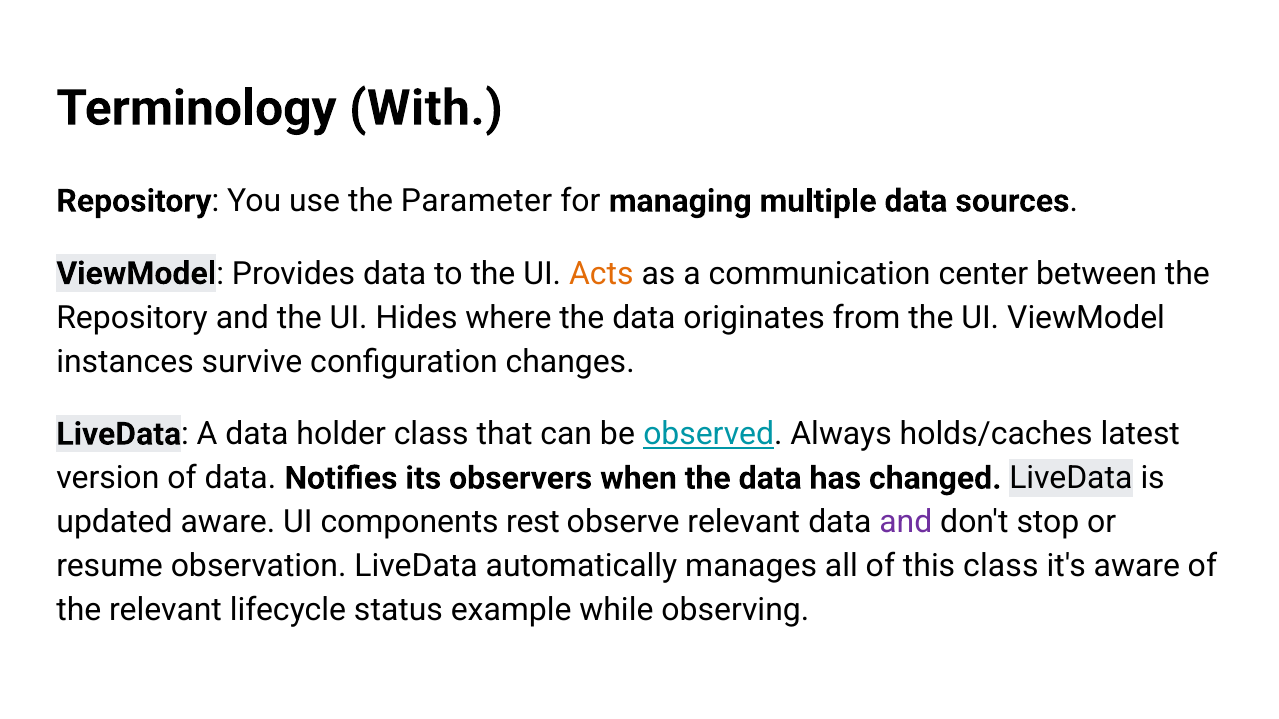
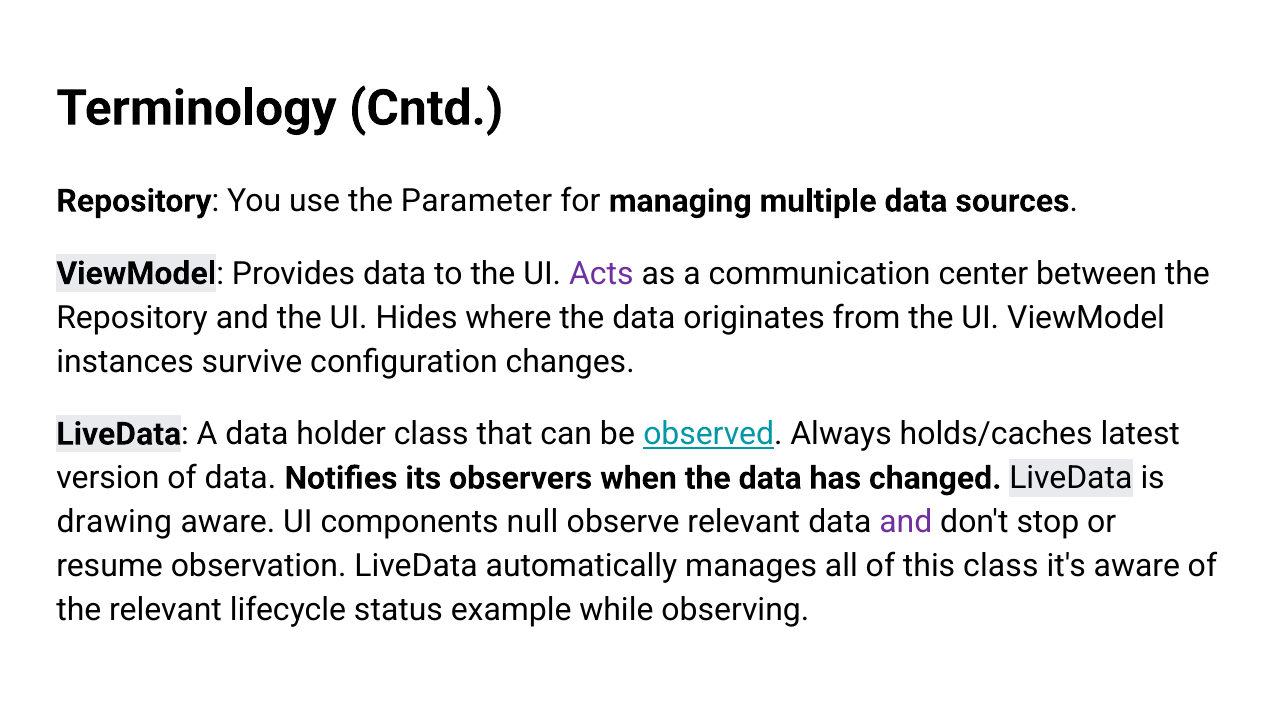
With: With -> Cntd
Acts colour: orange -> purple
updated: updated -> drawing
rest: rest -> null
